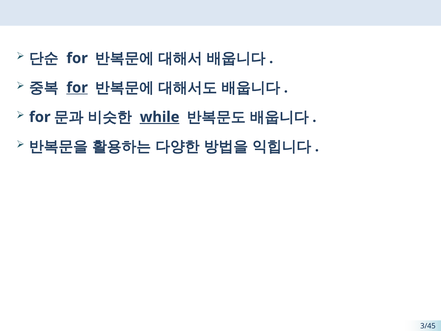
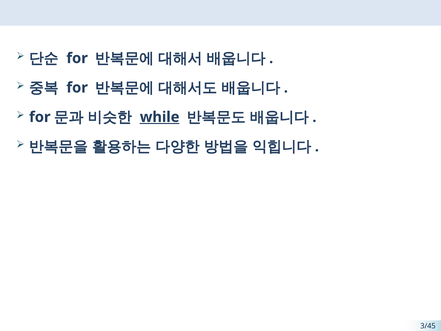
for at (77, 88) underline: present -> none
